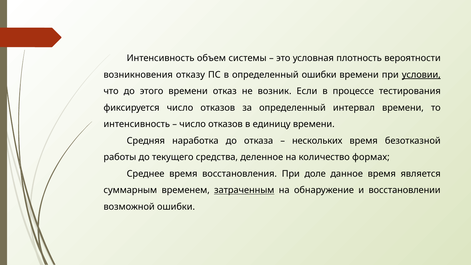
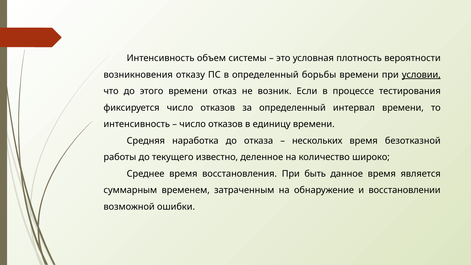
определенный ошибки: ошибки -> борьбы
средства: средства -> известно
формах: формах -> широко
доле: доле -> быть
затраченным underline: present -> none
